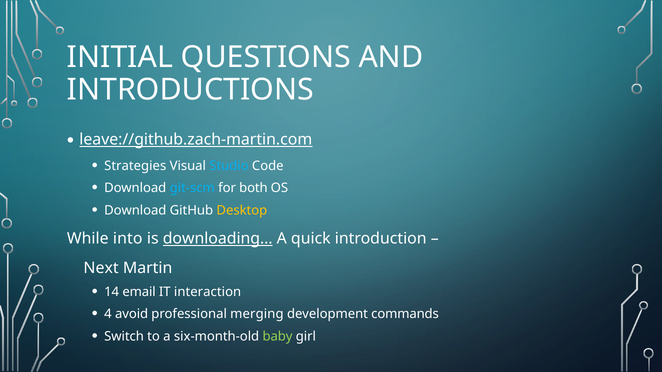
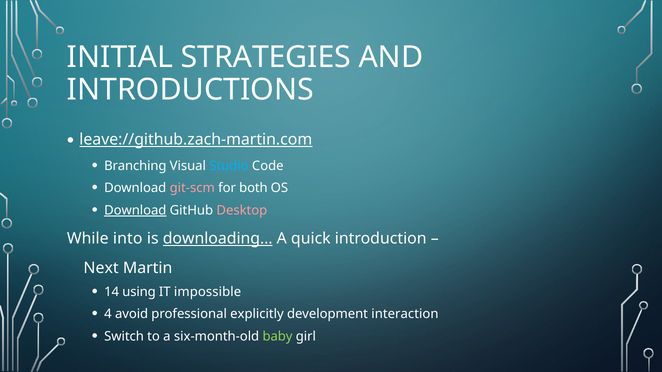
QUESTIONS: QUESTIONS -> STRATEGIES
Strategies: Strategies -> Branching
git-scm colour: light blue -> pink
Download at (135, 210) underline: none -> present
Desktop colour: yellow -> pink
email: email -> using
interaction: interaction -> impossible
merging: merging -> explicitly
commands: commands -> interaction
